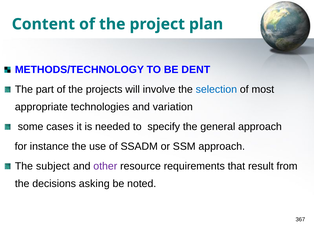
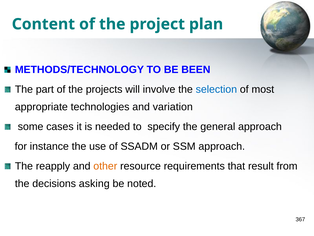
DENT: DENT -> BEEN
subject: subject -> reapply
other colour: purple -> orange
